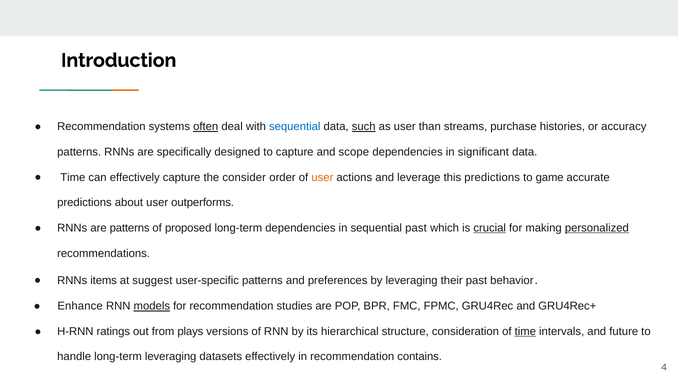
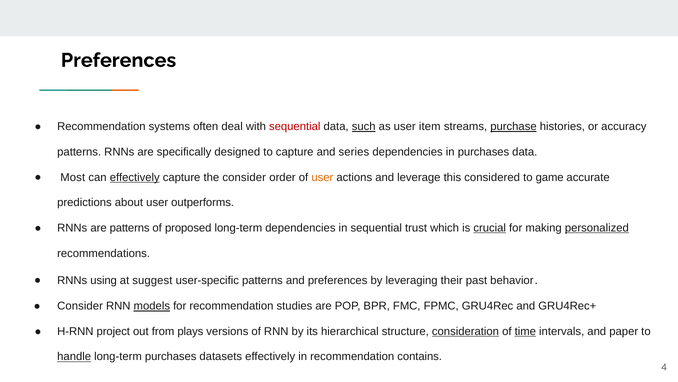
Introduction at (119, 60): Introduction -> Preferences
often underline: present -> none
sequential at (295, 126) colour: blue -> red
than: than -> item
purchase underline: none -> present
scope: scope -> series
in significant: significant -> purchases
Time at (73, 177): Time -> Most
effectively at (135, 177) underline: none -> present
this predictions: predictions -> considered
sequential past: past -> trust
items: items -> using
Enhance at (80, 306): Enhance -> Consider
ratings: ratings -> project
consideration underline: none -> present
future: future -> paper
handle underline: none -> present
long-term leveraging: leveraging -> purchases
